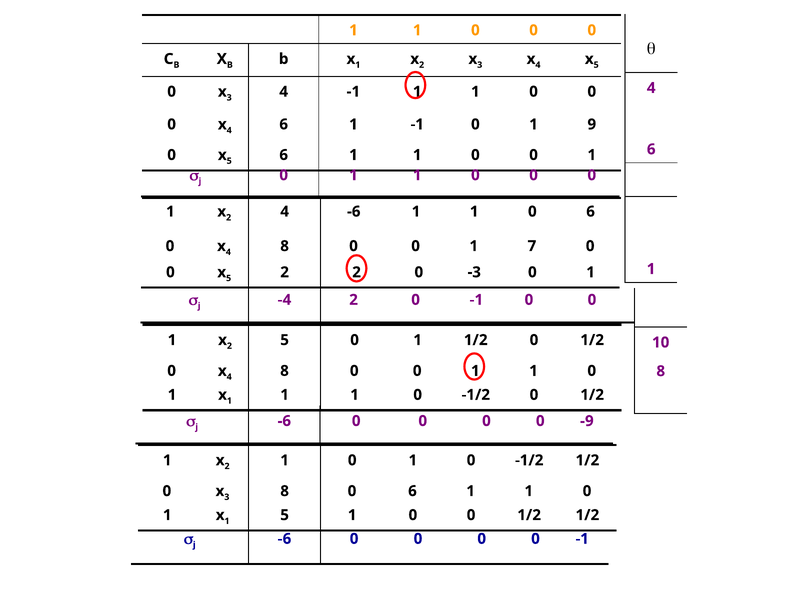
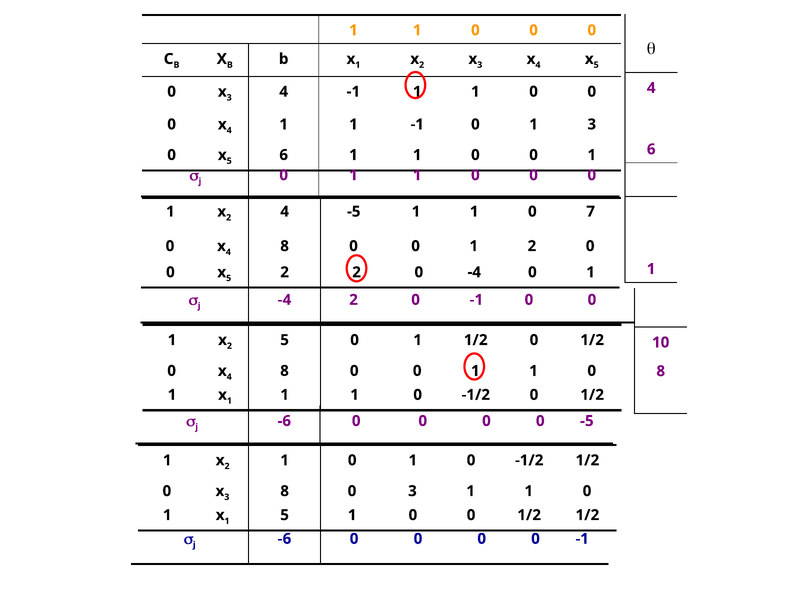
6 at (284, 124): 6 -> 1
1 9: 9 -> 3
4 -6: -6 -> -5
1 0 6: 6 -> 7
1 7: 7 -> 2
0 -3: -3 -> -4
0 -9: -9 -> -5
8 0 6: 6 -> 3
